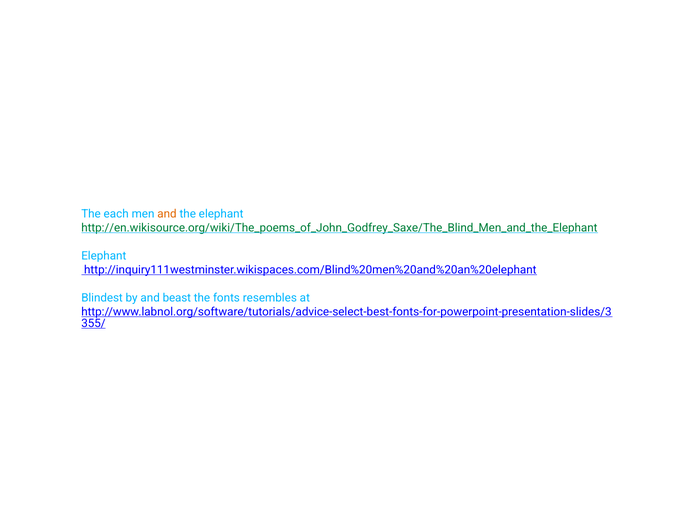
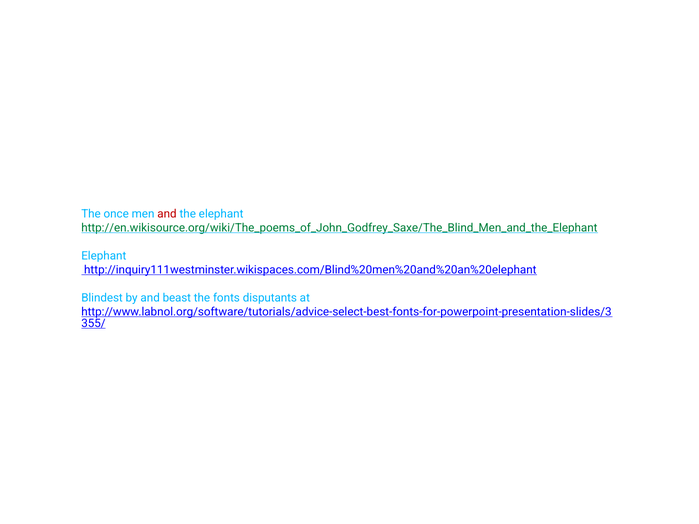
each: each -> once
and at (167, 214) colour: orange -> red
resembles: resembles -> disputants
